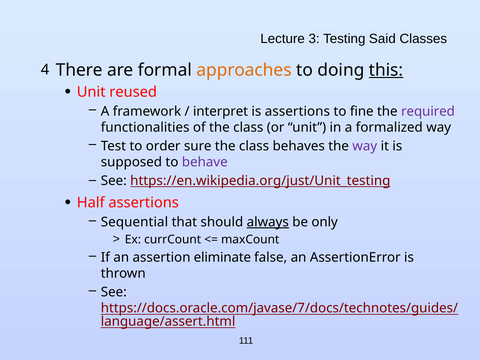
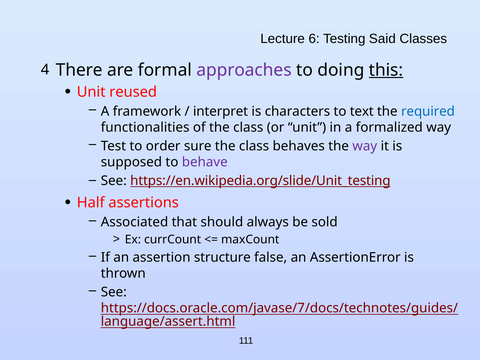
3: 3 -> 6
approaches colour: orange -> purple
is assertions: assertions -> characters
fine: fine -> text
required colour: purple -> blue
https://en.wikipedia.org/just/Unit_testing: https://en.wikipedia.org/just/Unit_testing -> https://en.wikipedia.org/slide/Unit_testing
Sequential: Sequential -> Associated
always underline: present -> none
only: only -> sold
eliminate: eliminate -> structure
